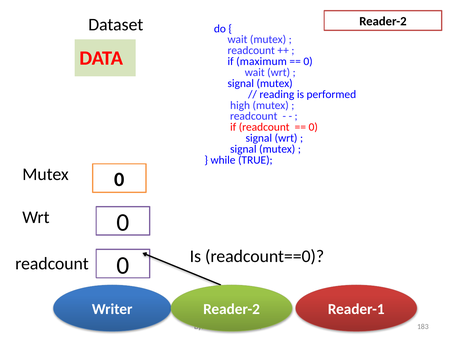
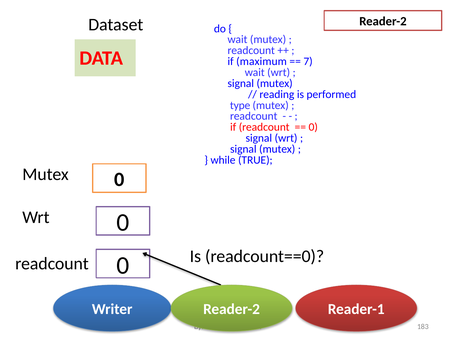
0 at (308, 61): 0 -> 7
high: high -> type
